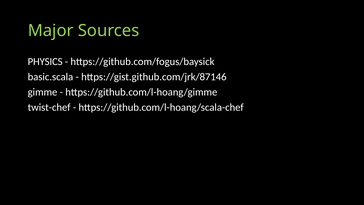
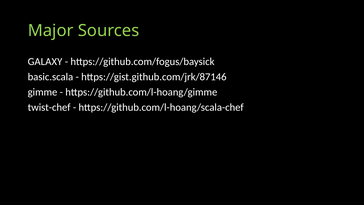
PHYSICS: PHYSICS -> GALAXY
